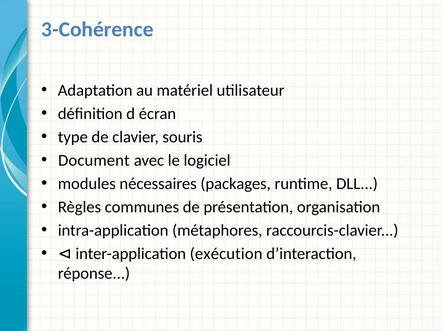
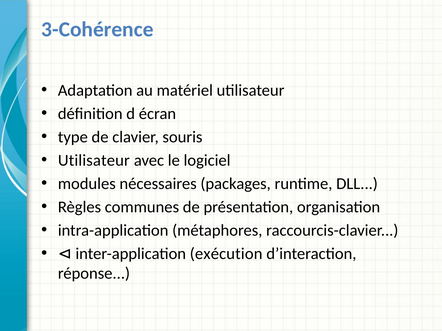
Document at (94, 161): Document -> Utilisateur
